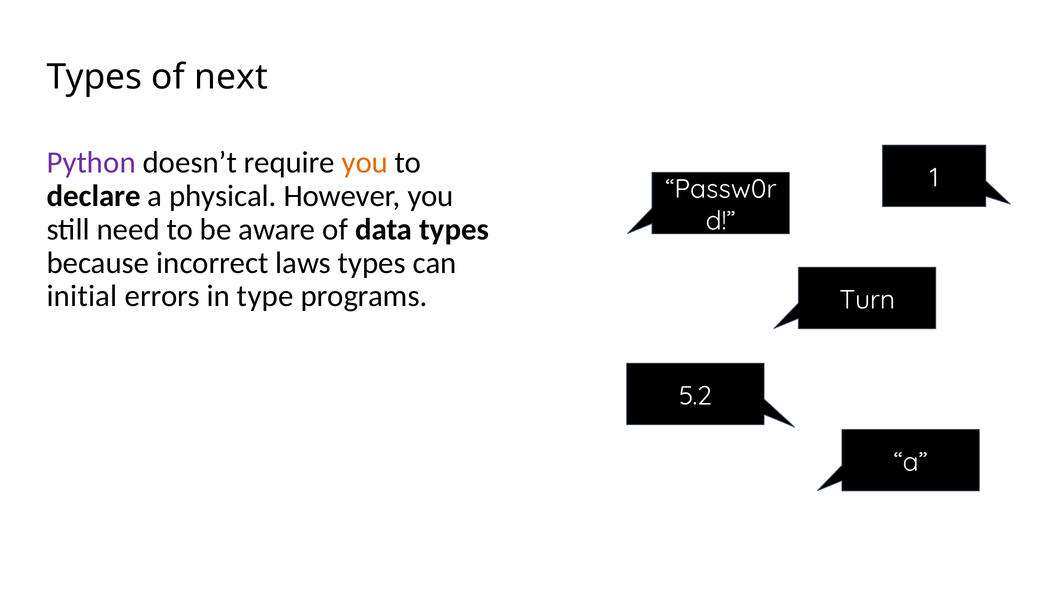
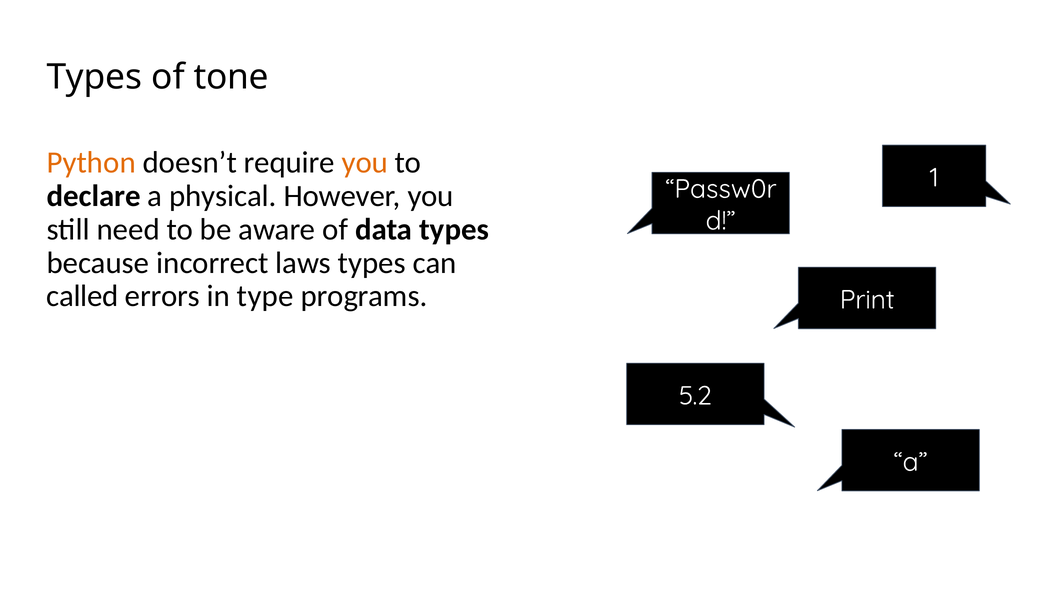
next: next -> tone
Python colour: purple -> orange
initial: initial -> called
Turn: Turn -> Print
